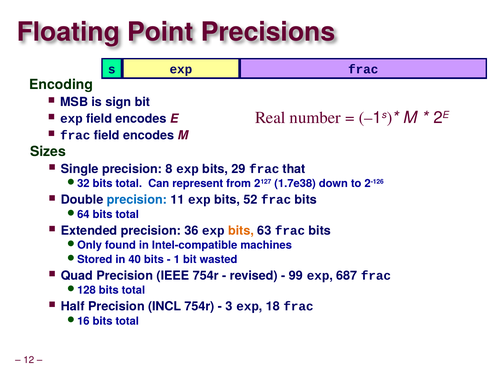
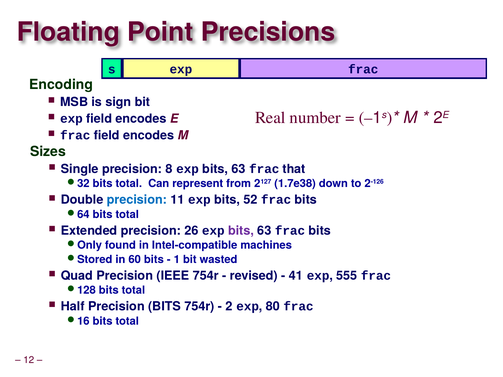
8 exp bits 29: 29 -> 63
36: 36 -> 26
bits at (241, 231) colour: orange -> purple
40: 40 -> 60
99: 99 -> 41
687: 687 -> 555
Precision INCL: INCL -> BITS
3: 3 -> 2
18: 18 -> 80
